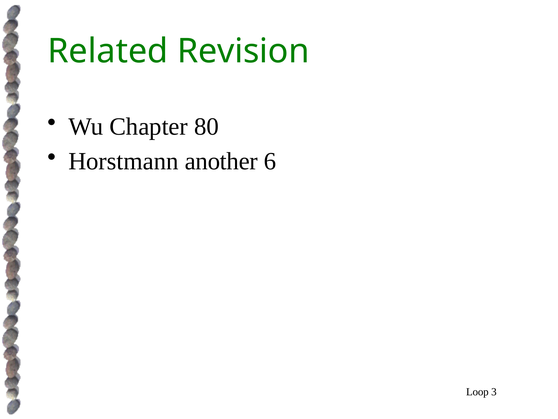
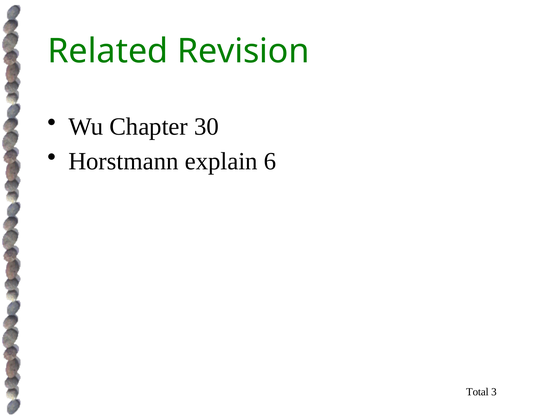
80: 80 -> 30
another: another -> explain
Loop: Loop -> Total
